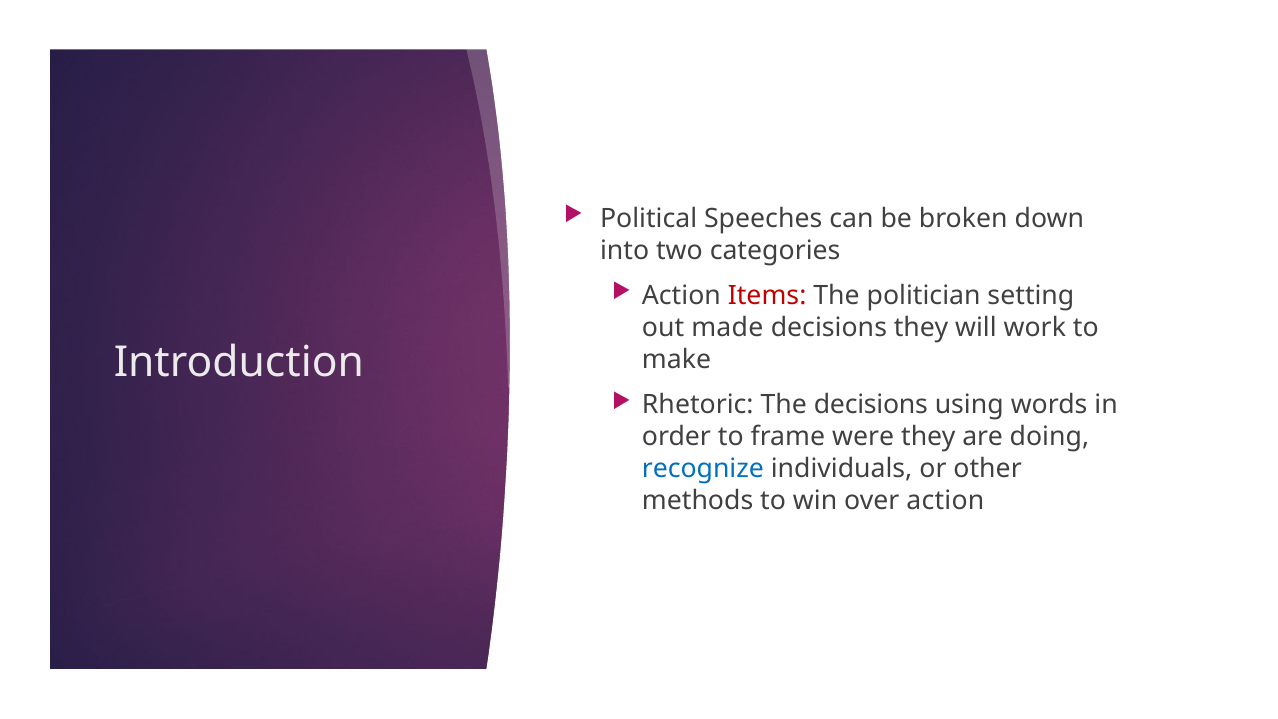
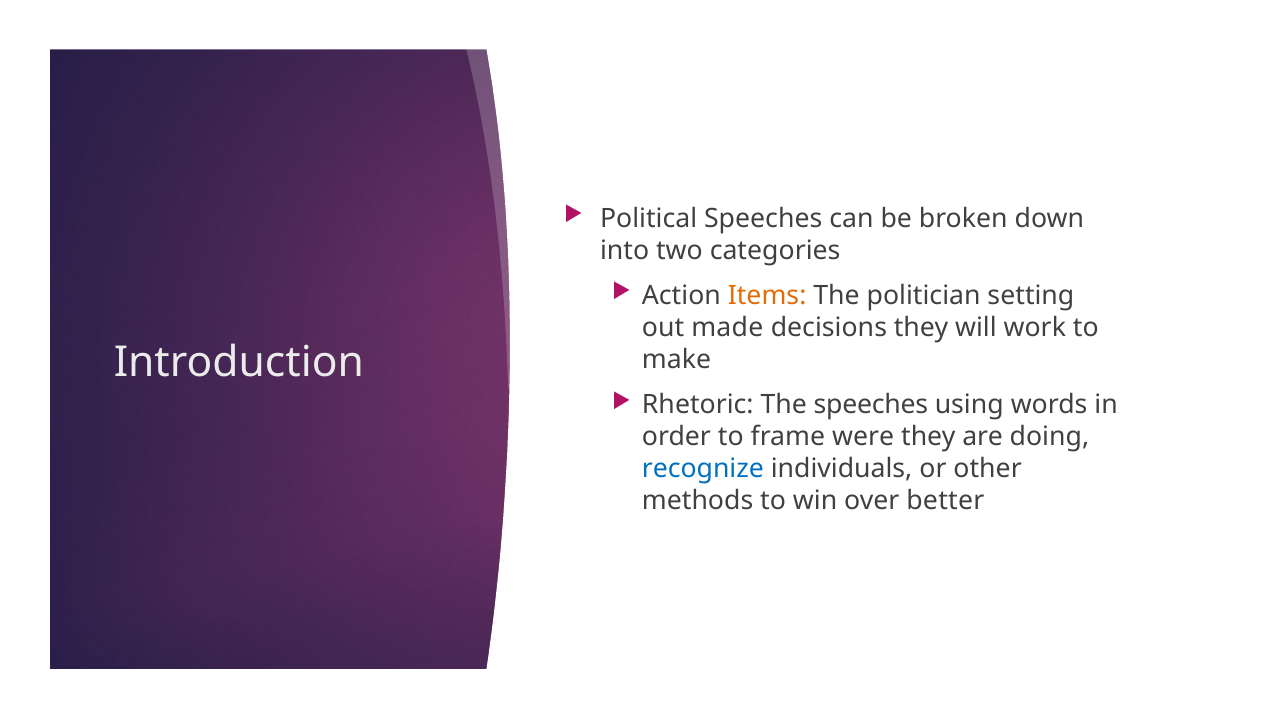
Items colour: red -> orange
The decisions: decisions -> speeches
over action: action -> better
